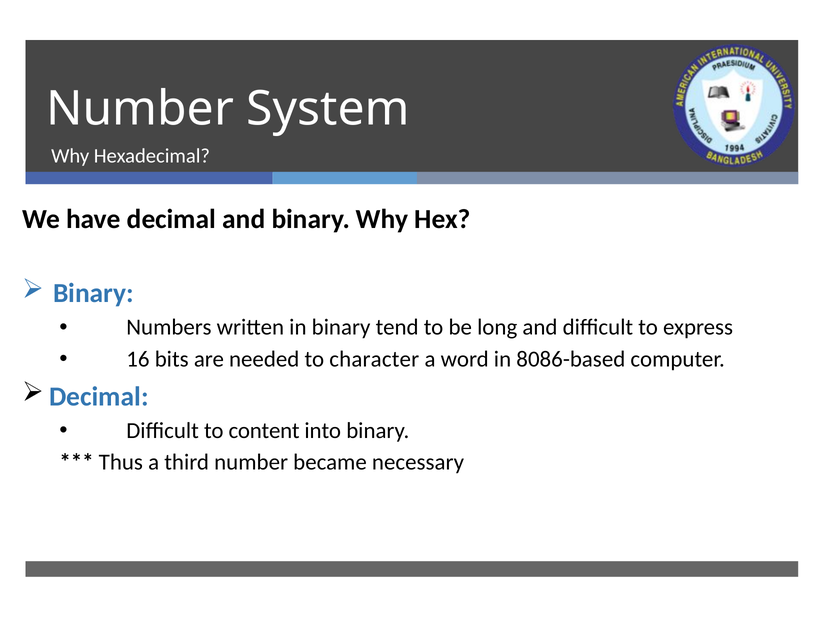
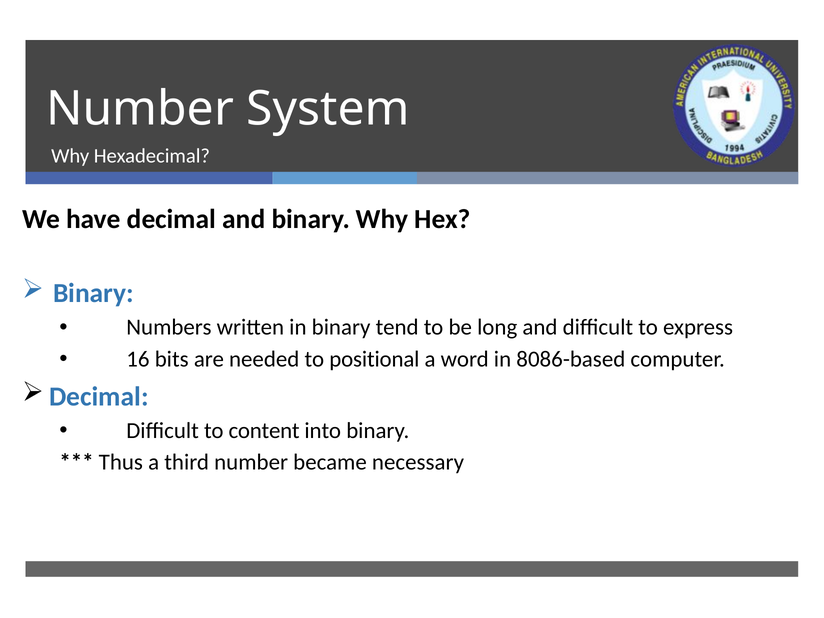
character: character -> positional
